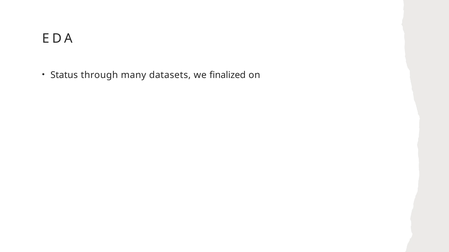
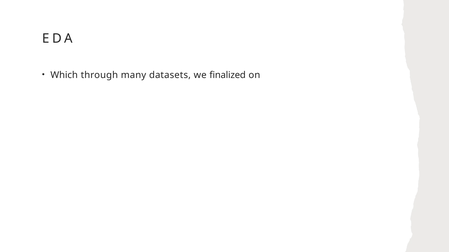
Status: Status -> Which
